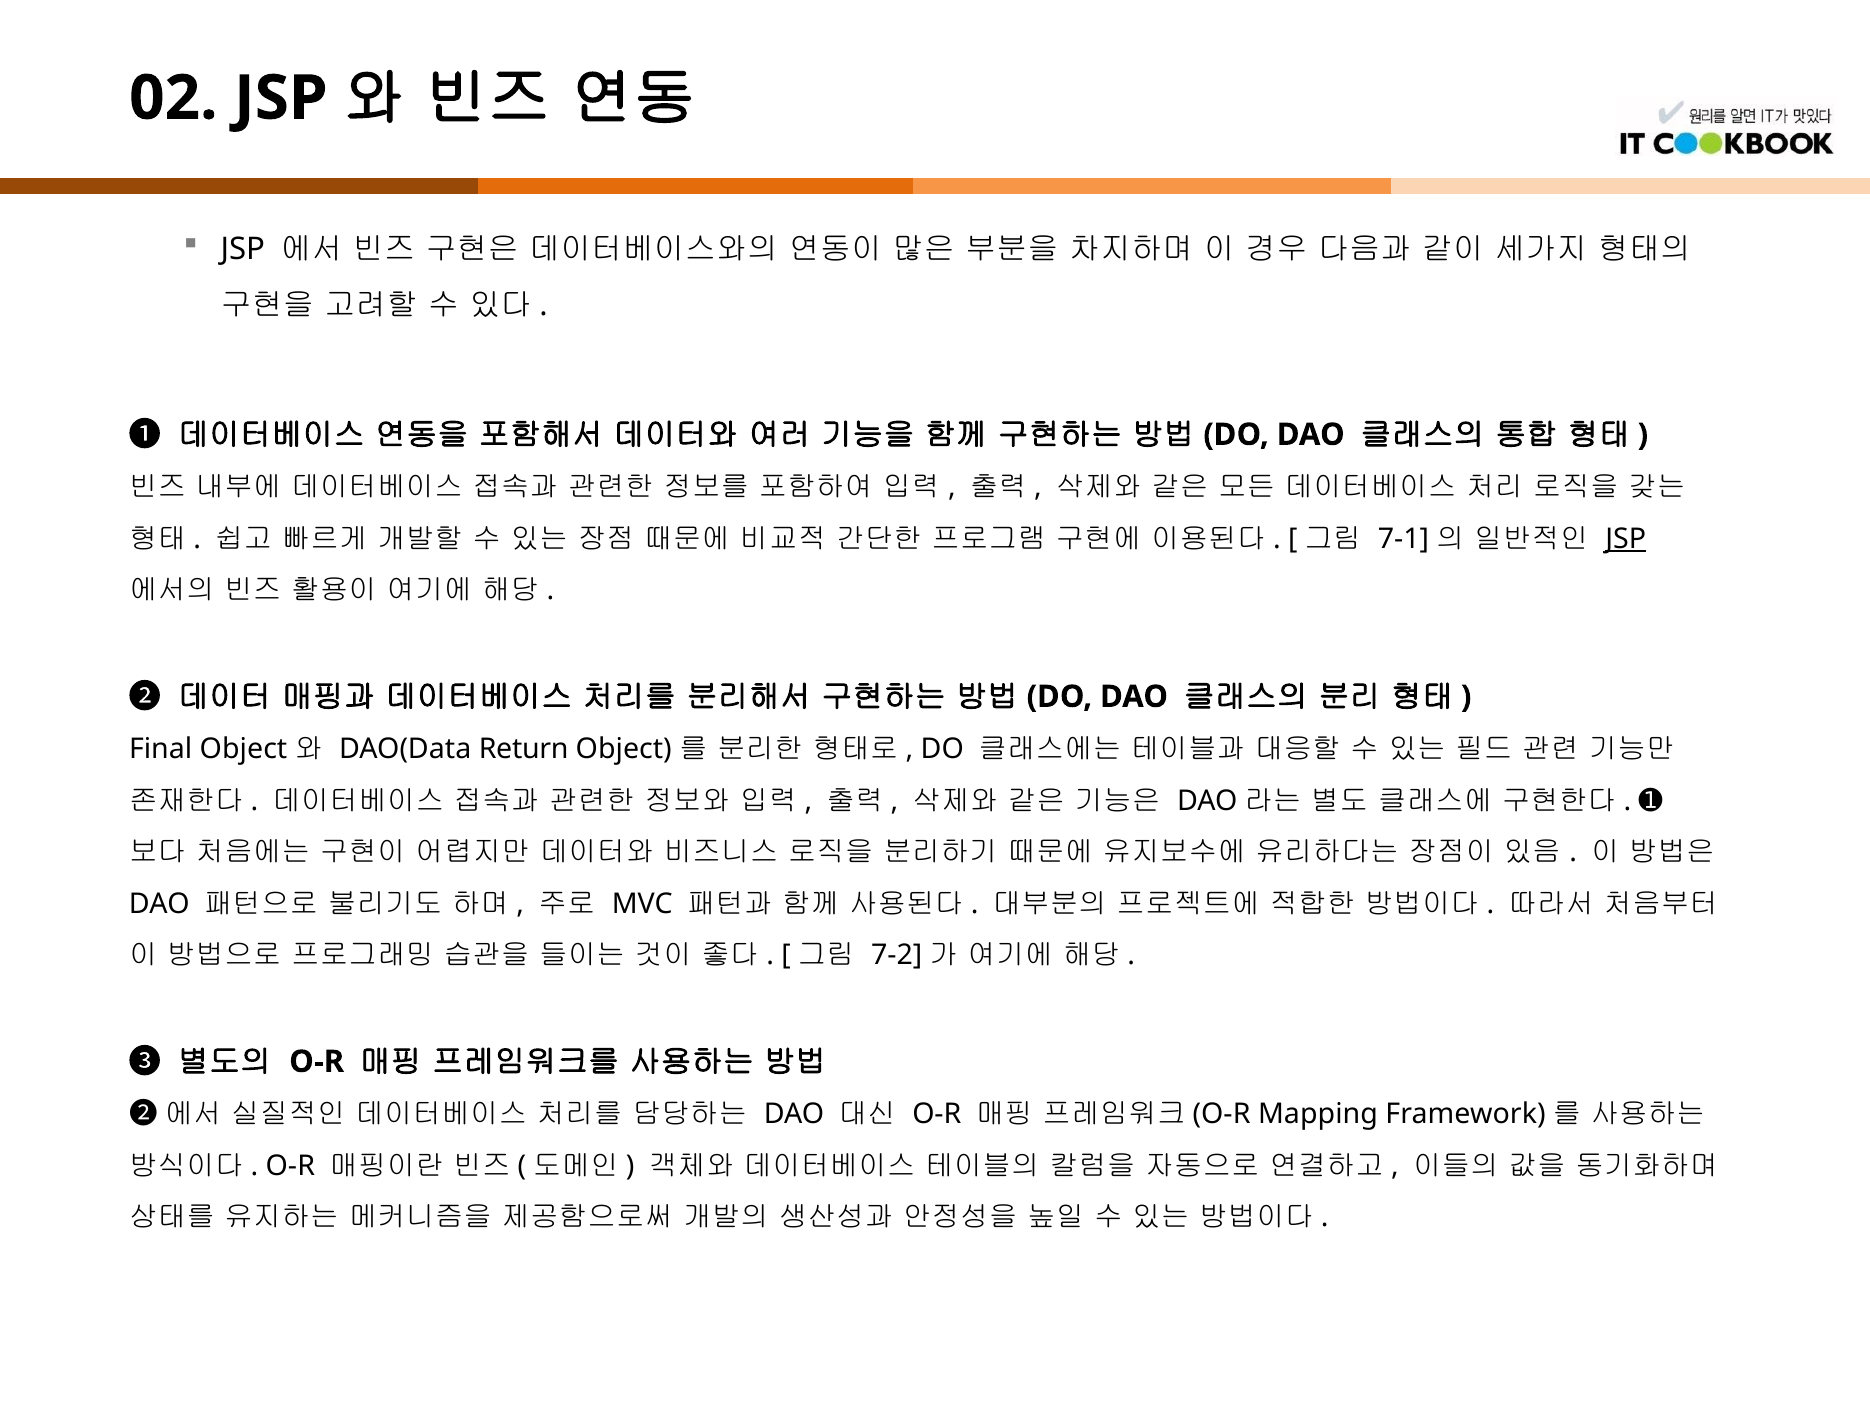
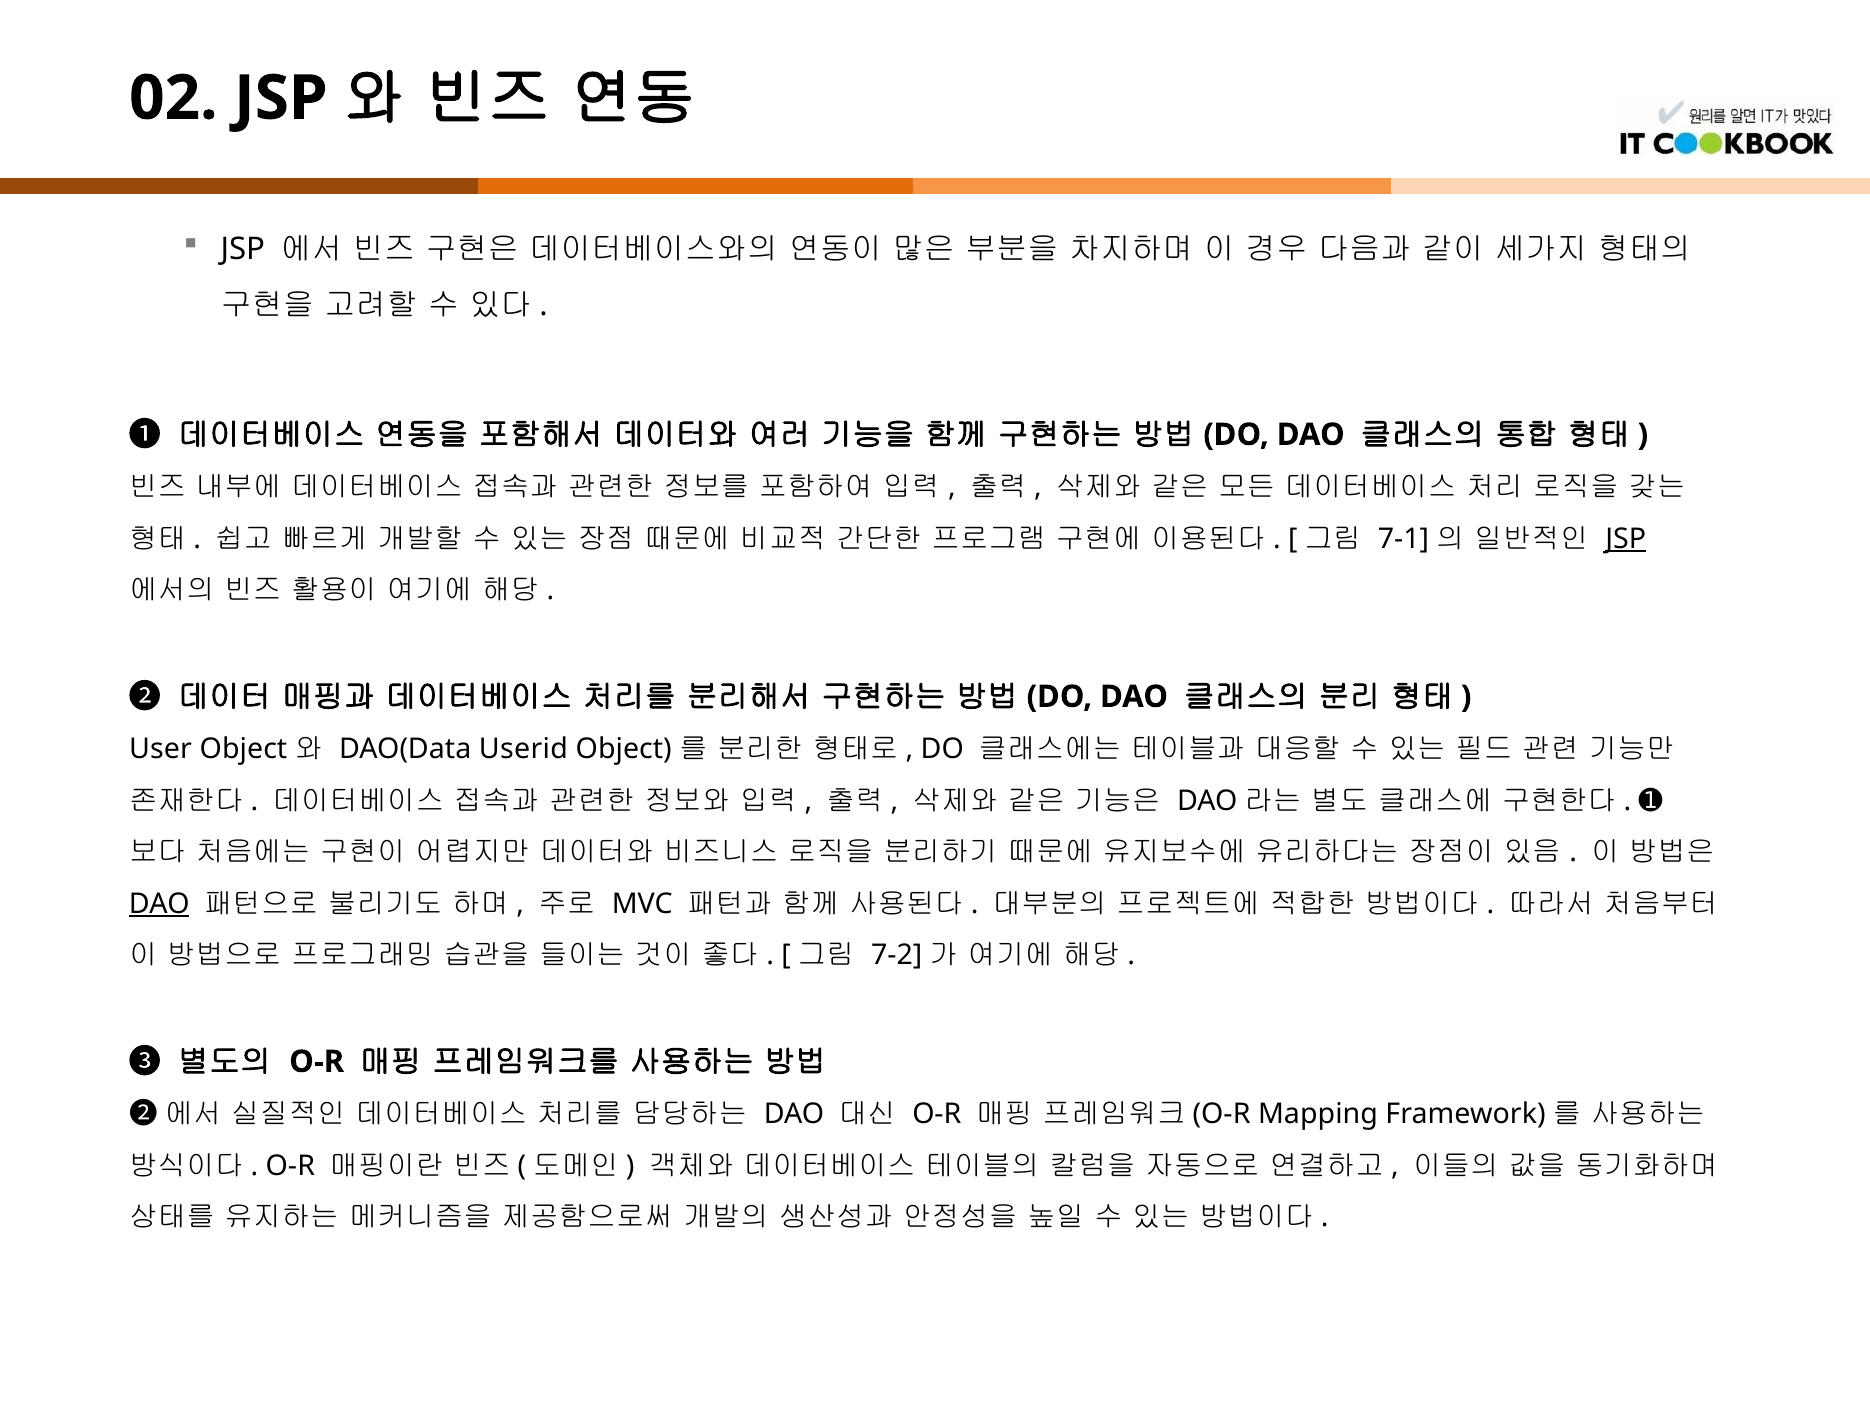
Final: Final -> User
Return: Return -> Userid
DAO at (159, 904) underline: none -> present
